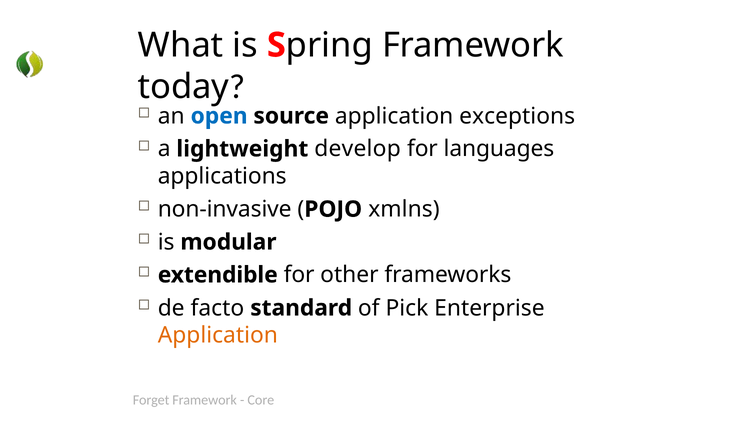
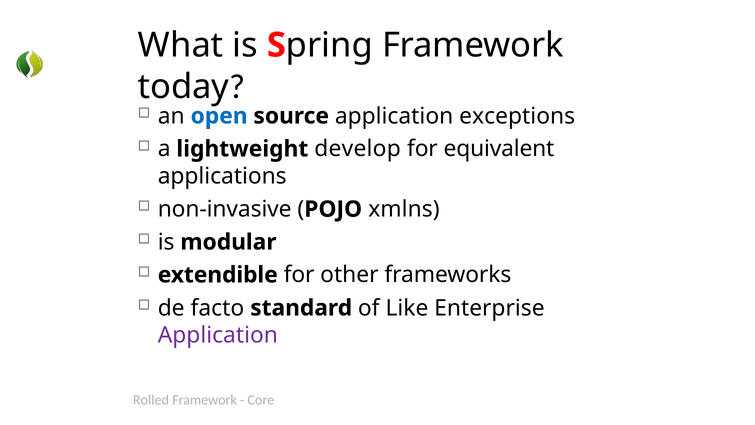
languages: languages -> equivalent
Pick: Pick -> Like
Application at (218, 335) colour: orange -> purple
Forget: Forget -> Rolled
